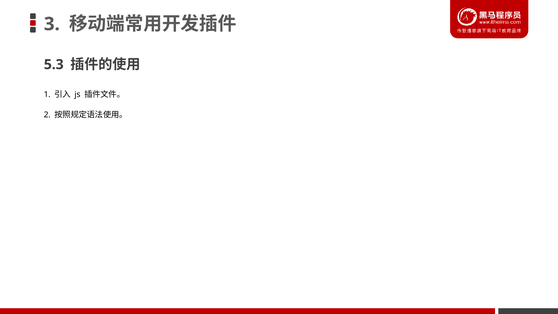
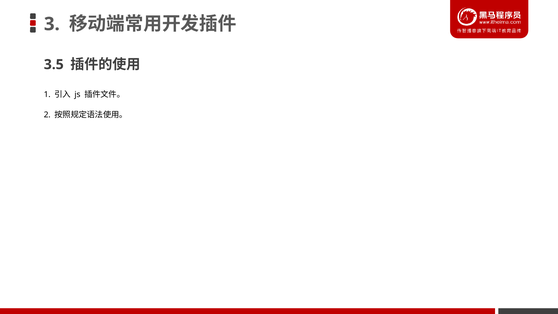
5.3: 5.3 -> 3.5
